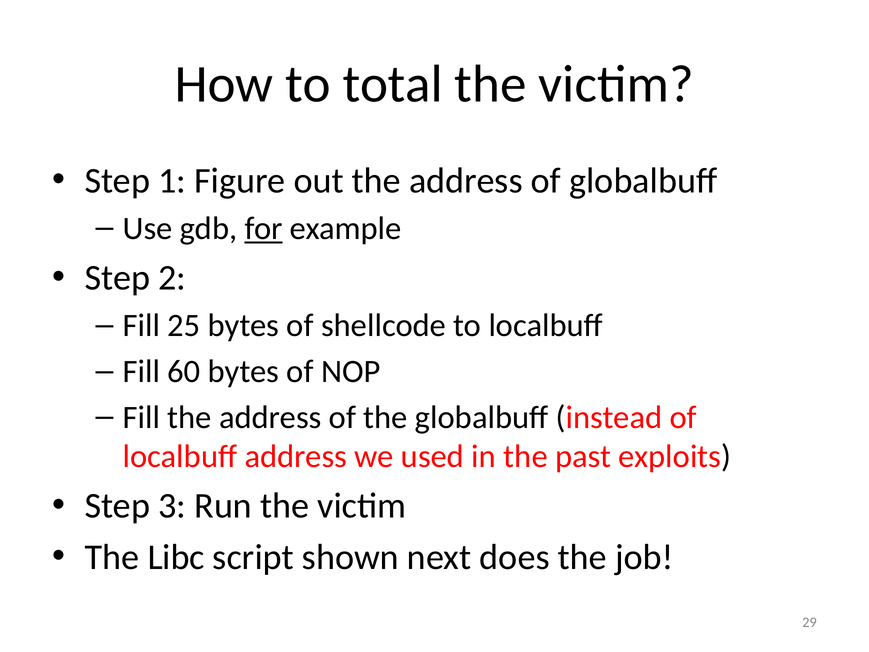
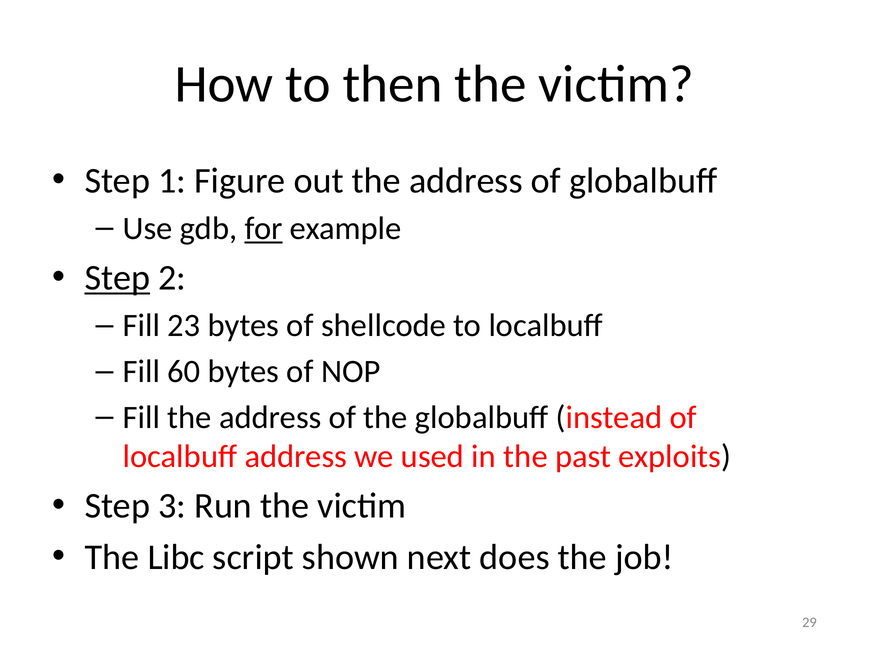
total: total -> then
Step at (117, 278) underline: none -> present
25: 25 -> 23
